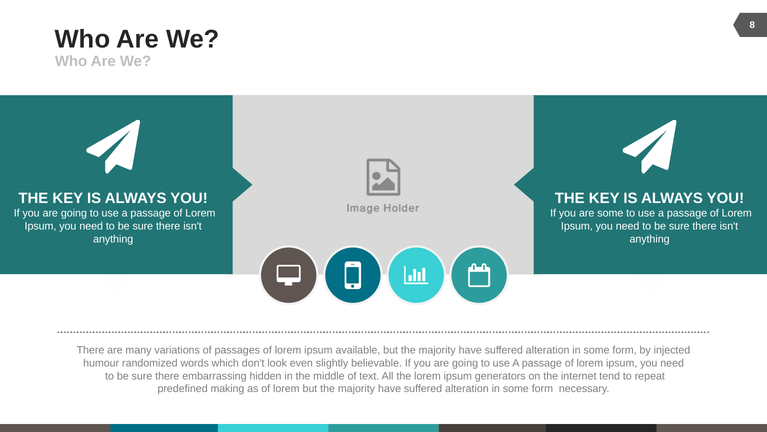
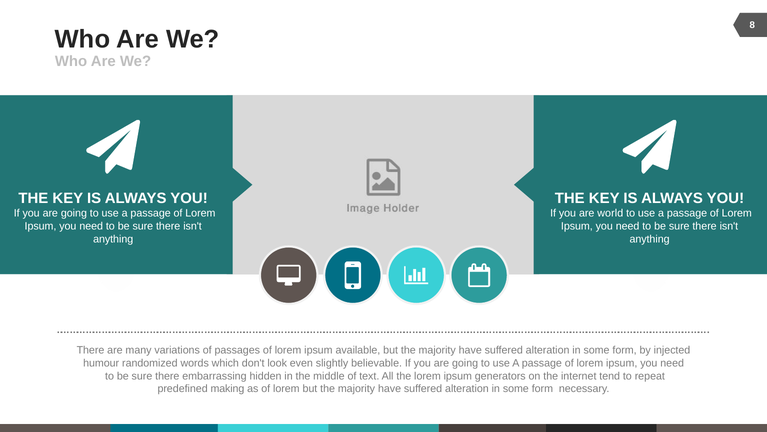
are some: some -> world
